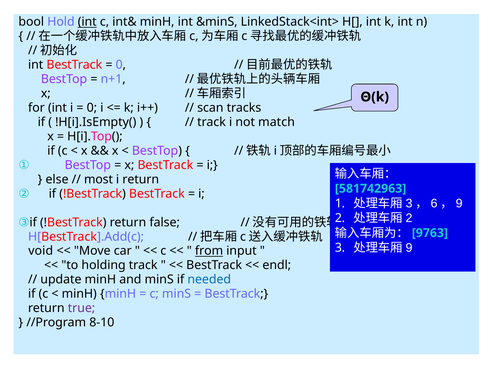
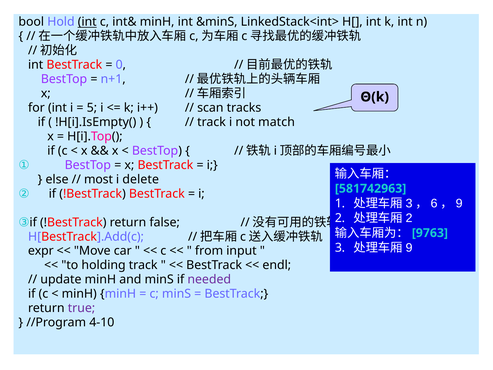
0 at (92, 108): 0 -> 5
i return: return -> delete
void: void -> expr
from underline: present -> none
needed colour: blue -> purple
8-10: 8-10 -> 4-10
